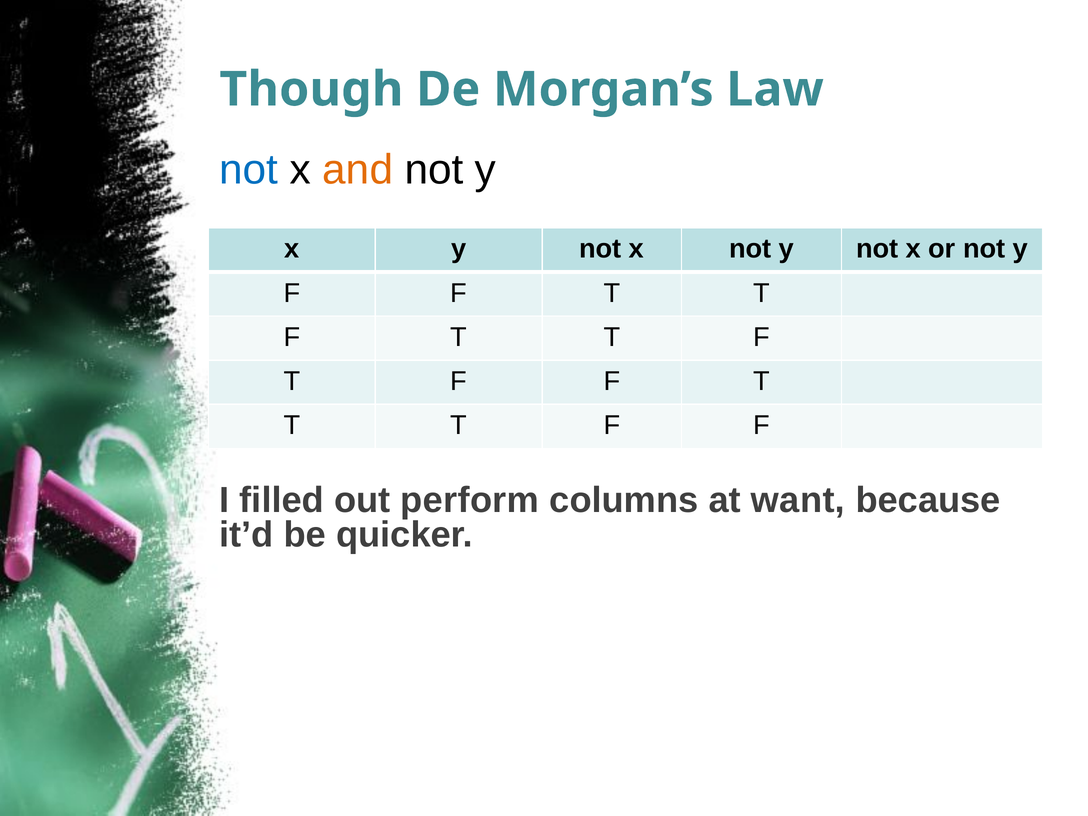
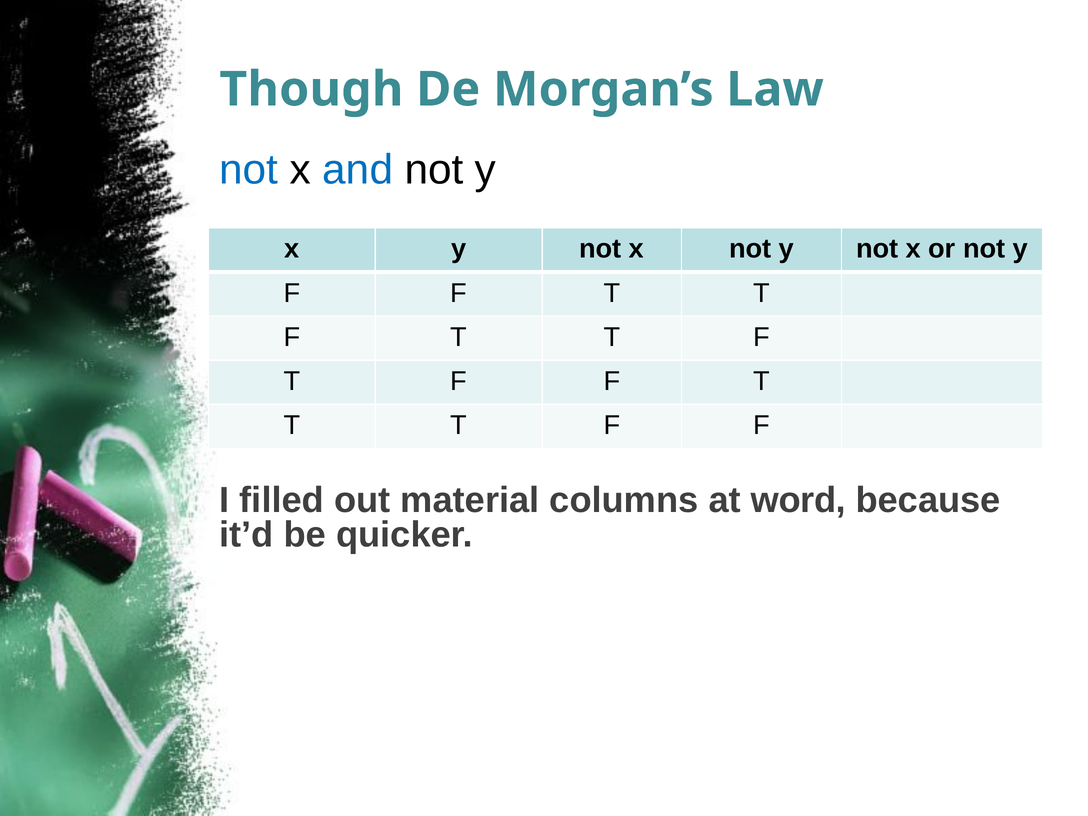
and colour: orange -> blue
perform: perform -> material
want: want -> word
